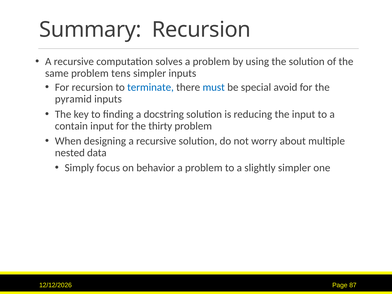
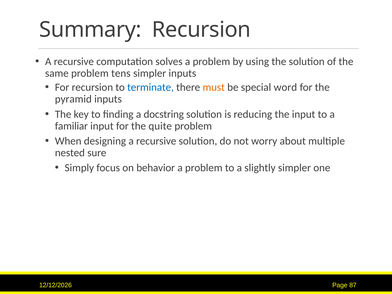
must colour: blue -> orange
avoid: avoid -> word
contain: contain -> familiar
thirty: thirty -> quite
data: data -> sure
